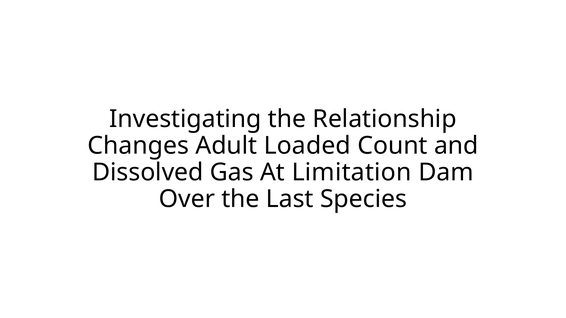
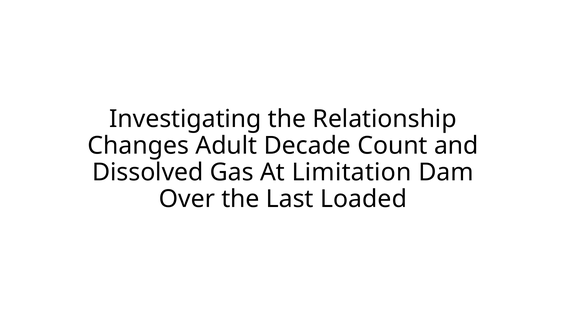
Loaded: Loaded -> Decade
Species: Species -> Loaded
